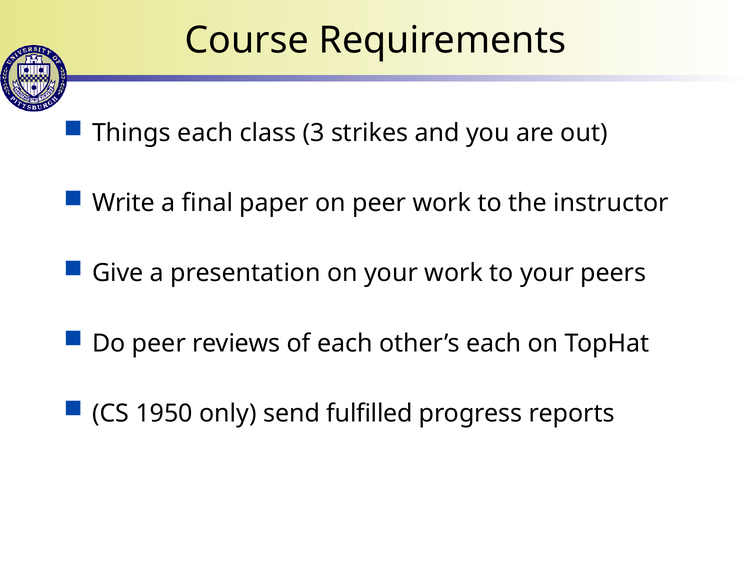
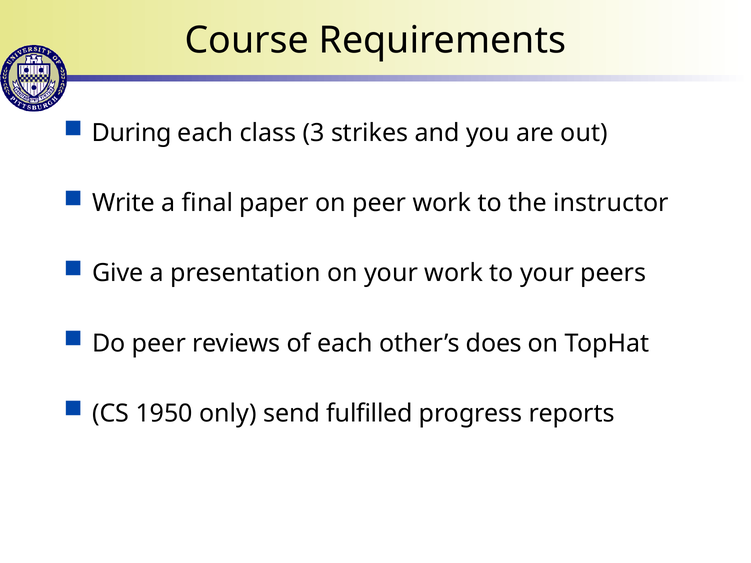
Things: Things -> During
other’s each: each -> does
